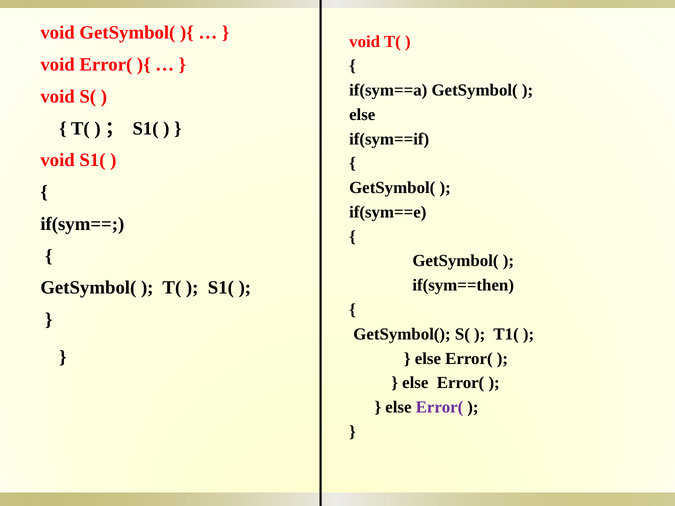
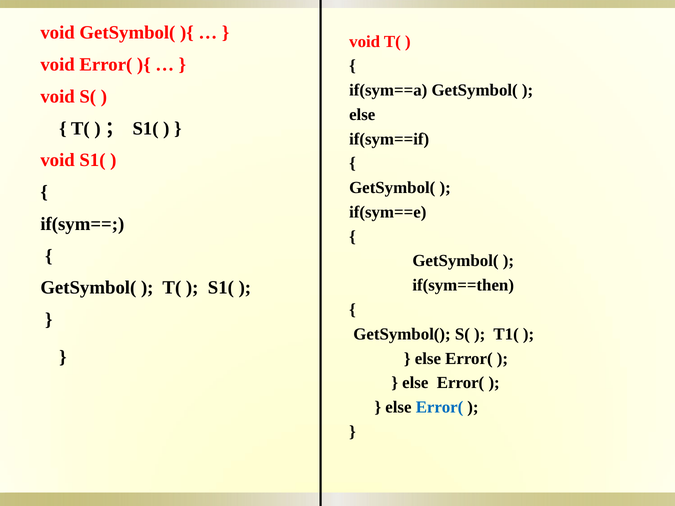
Error( at (440, 407) colour: purple -> blue
